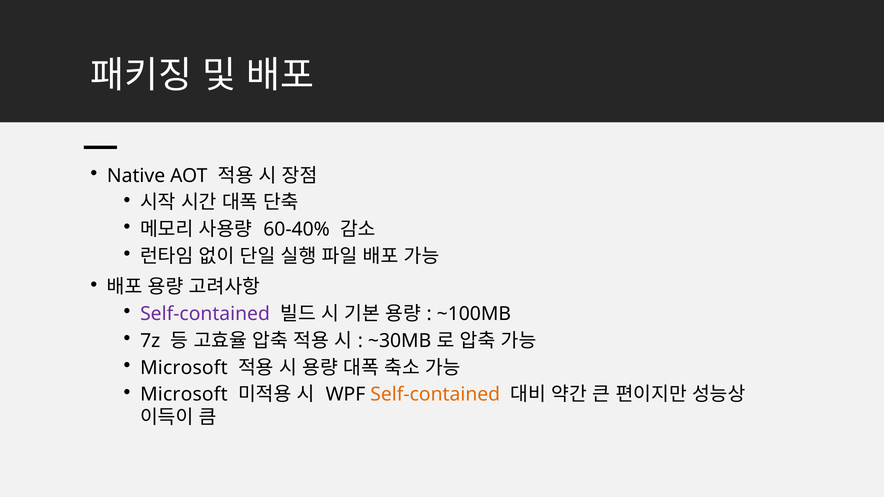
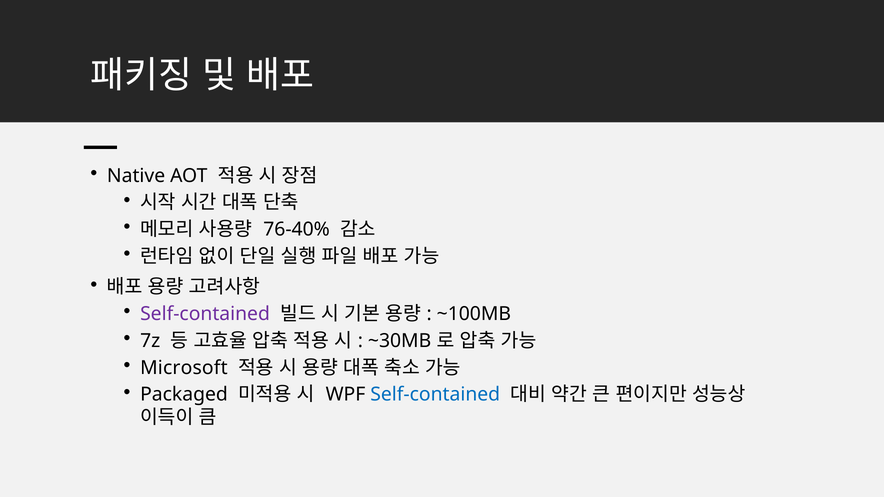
60-40%: 60-40% -> 76-40%
Microsoft at (184, 395): Microsoft -> Packaged
Self-contained at (435, 395) colour: orange -> blue
